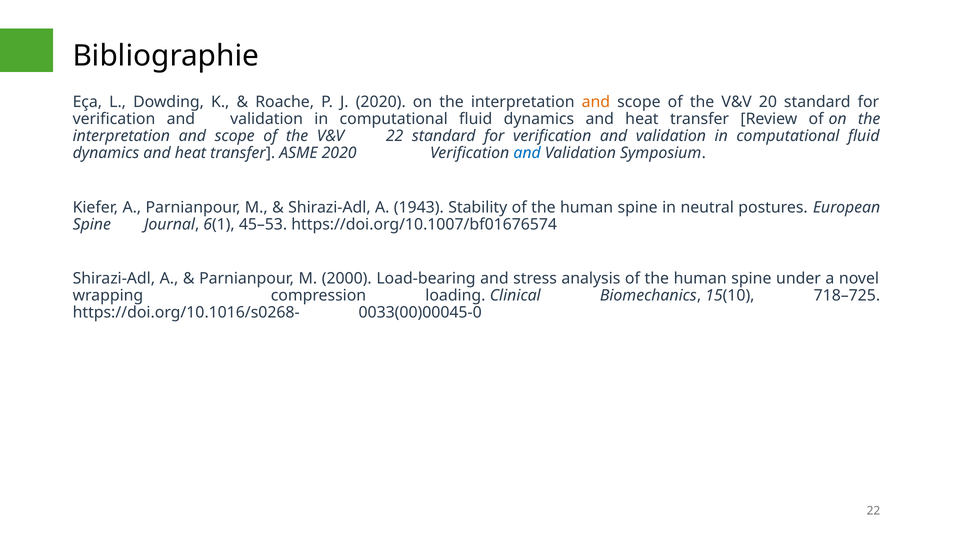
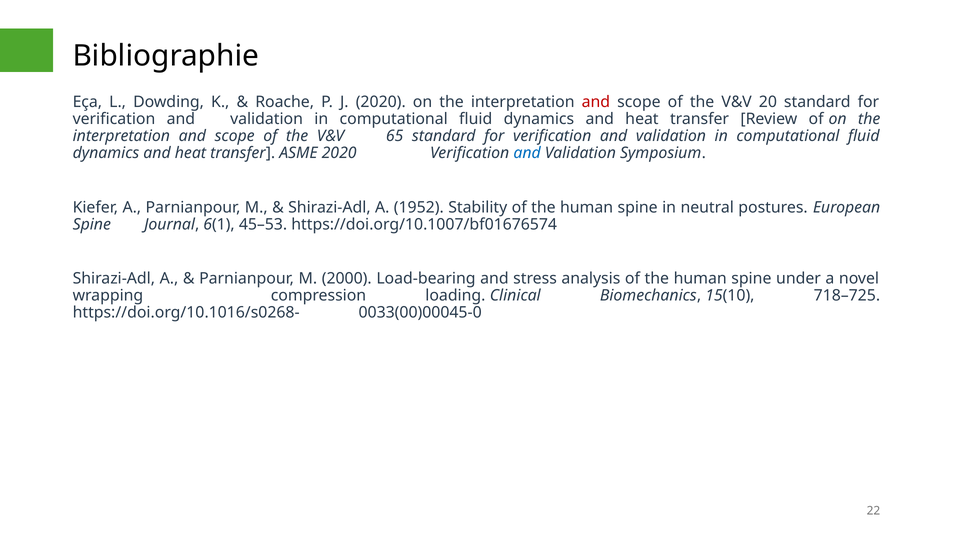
and at (596, 102) colour: orange -> red
V&V 22: 22 -> 65
1943: 1943 -> 1952
